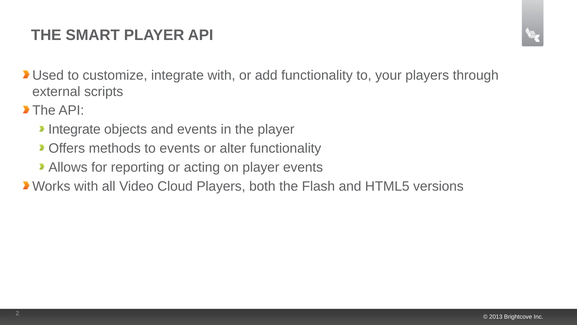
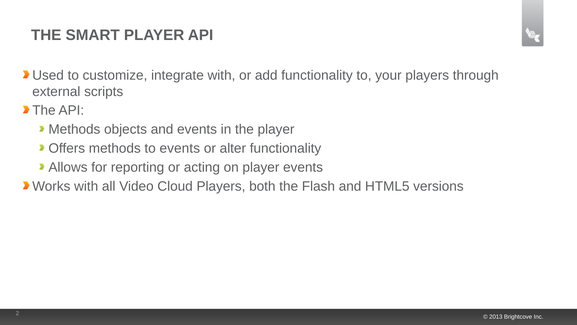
Integrate at (74, 129): Integrate -> Methods
